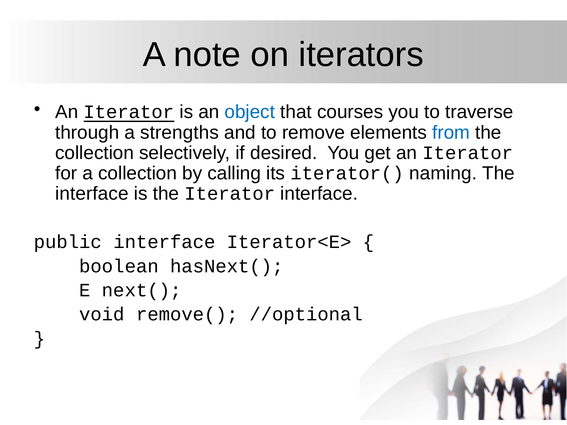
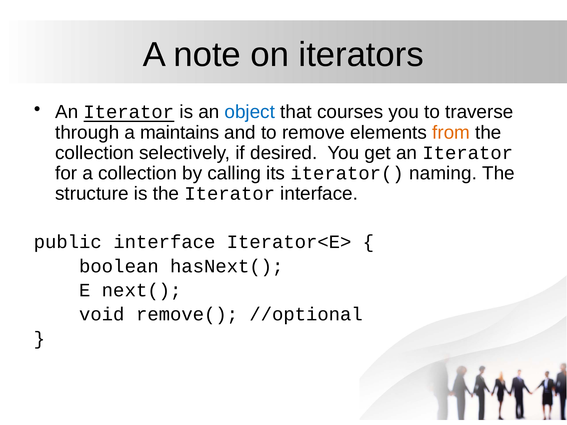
strengths: strengths -> maintains
from colour: blue -> orange
interface at (92, 194): interface -> structure
